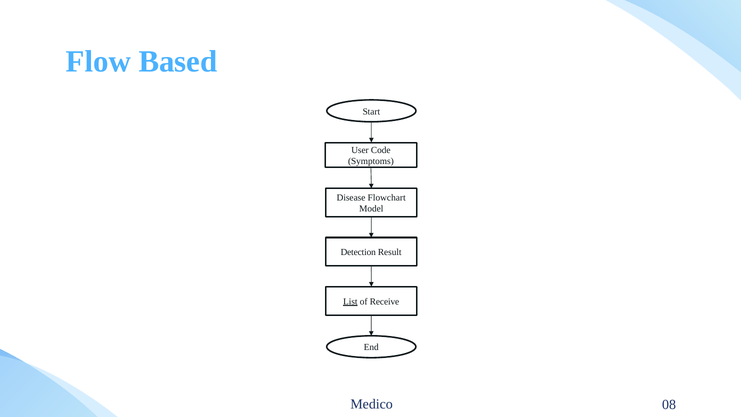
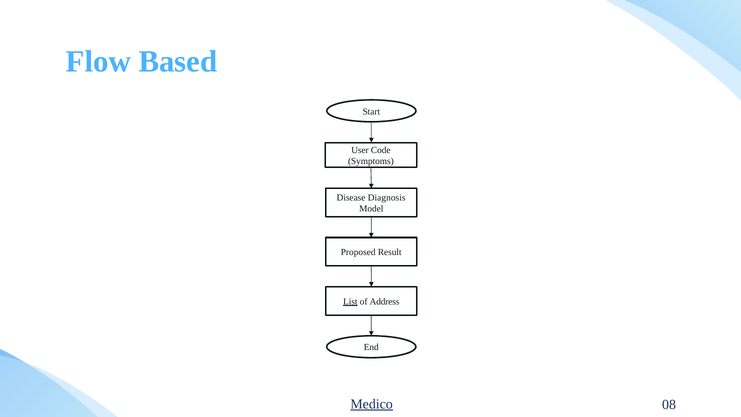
Flowchart: Flowchart -> Diagnosis
Detection: Detection -> Proposed
Receive: Receive -> Address
Medico underline: none -> present
